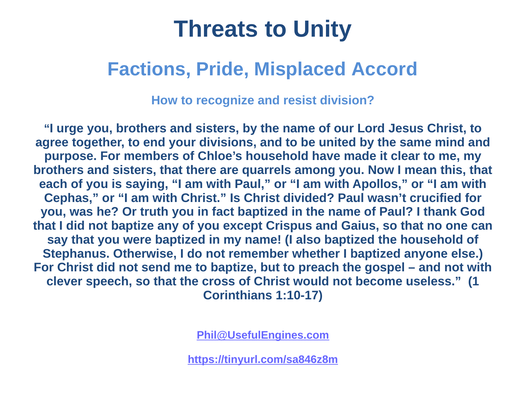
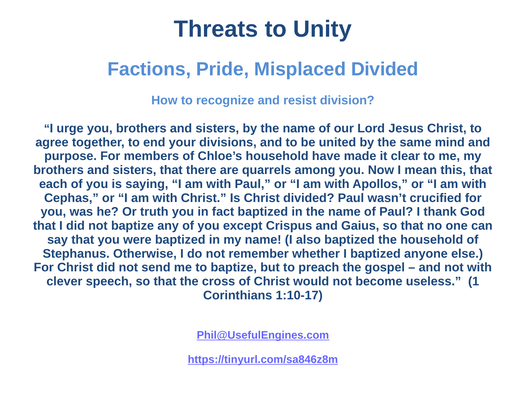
Misplaced Accord: Accord -> Divided
